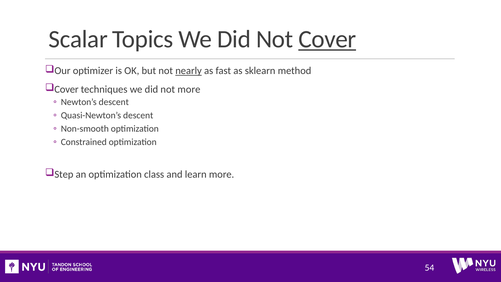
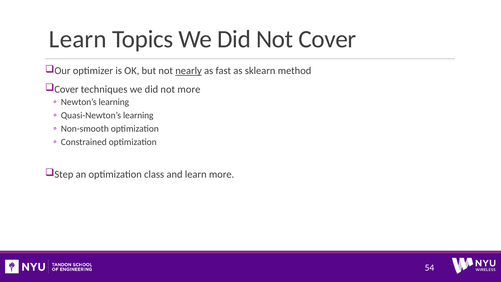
Scalar at (78, 39): Scalar -> Learn
Cover at (327, 39) underline: present -> none
Newton’s descent: descent -> learning
Quasi-Newton’s descent: descent -> learning
